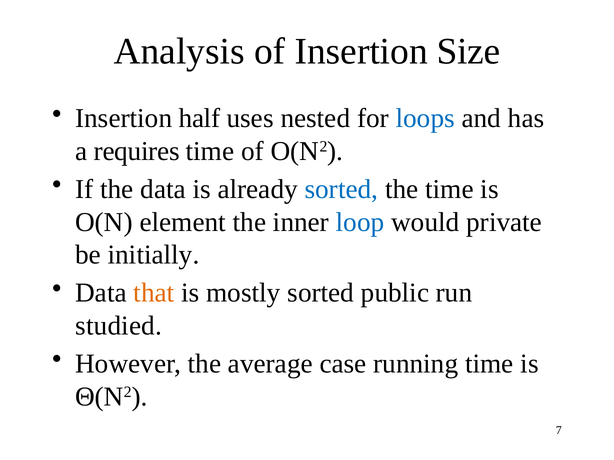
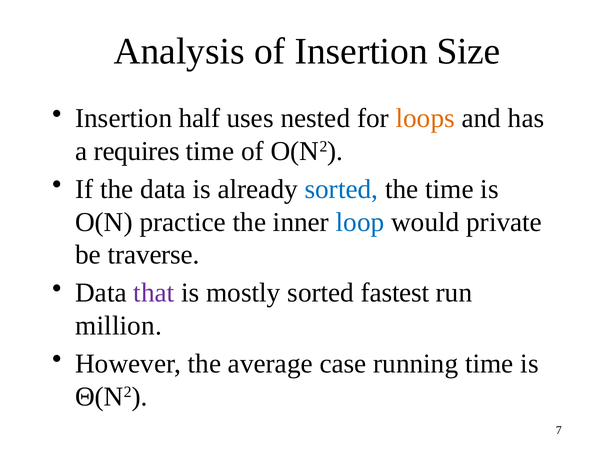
loops colour: blue -> orange
element: element -> practice
initially: initially -> traverse
that colour: orange -> purple
public: public -> fastest
studied: studied -> million
